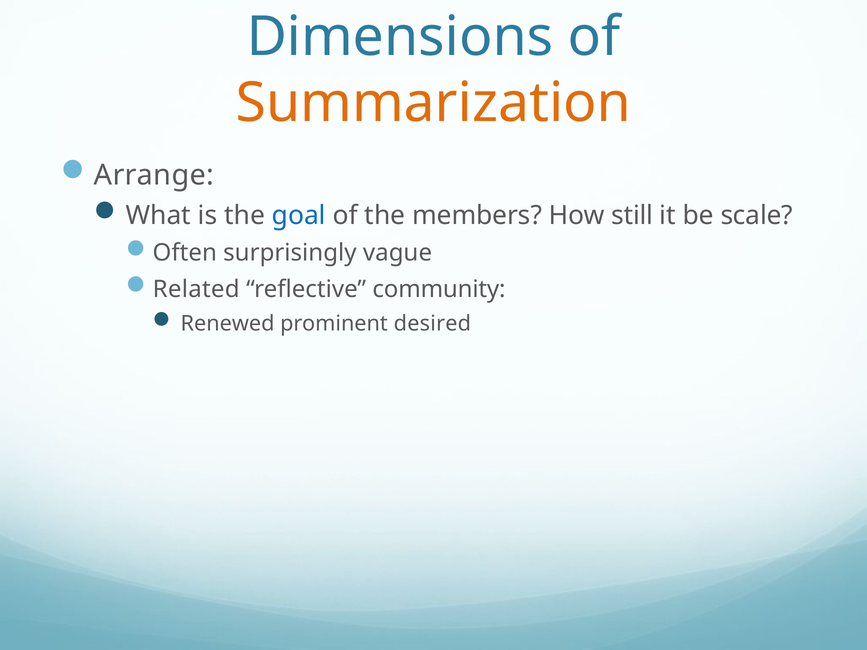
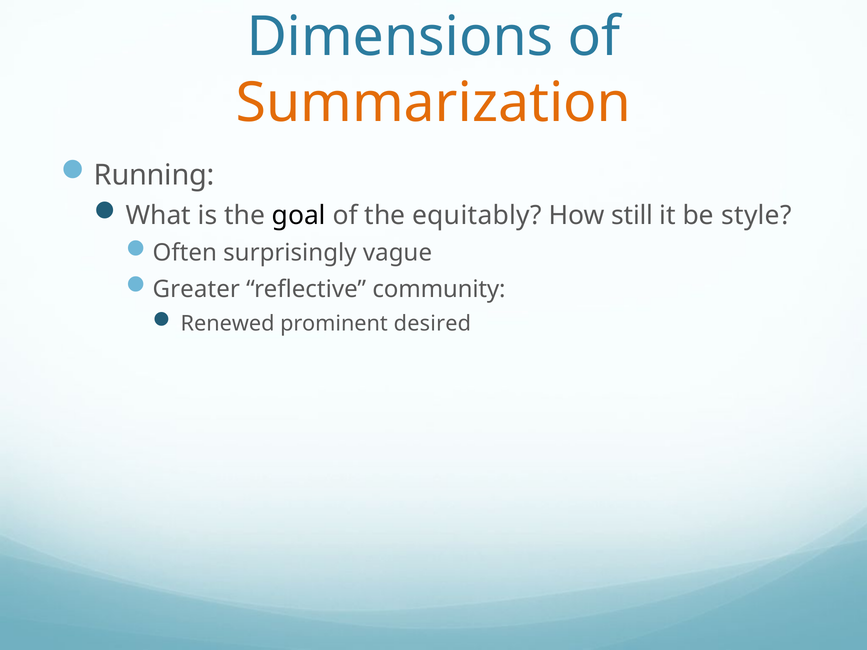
Arrange: Arrange -> Running
goal colour: blue -> black
members: members -> equitably
scale: scale -> style
Related: Related -> Greater
